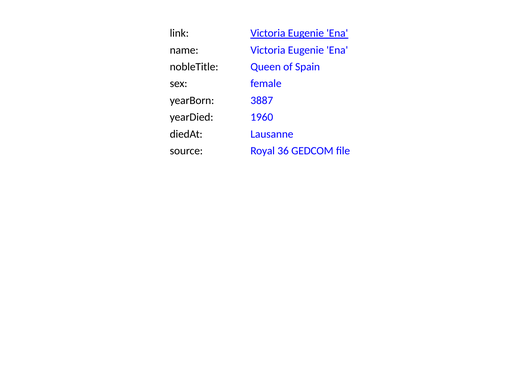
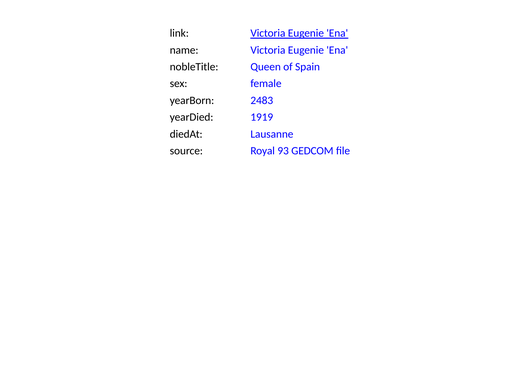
3887: 3887 -> 2483
1960: 1960 -> 1919
36: 36 -> 93
